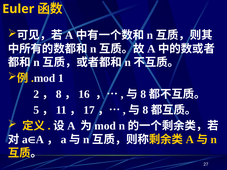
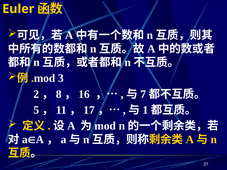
1: 1 -> 3
8 at (143, 94): 8 -> 7
8 at (145, 110): 8 -> 1
